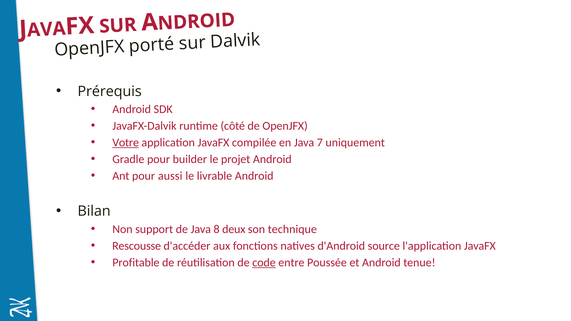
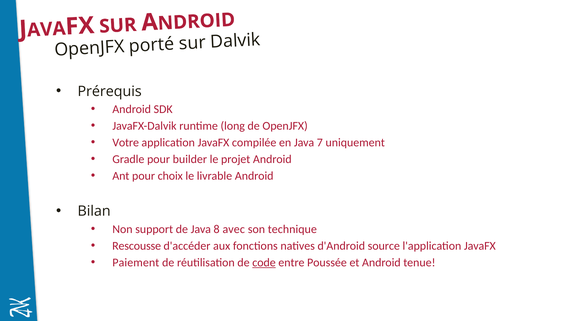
côté: côté -> long
Votre underline: present -> none
aussi: aussi -> choix
deux: deux -> avec
Profitable: Profitable -> Paiement
